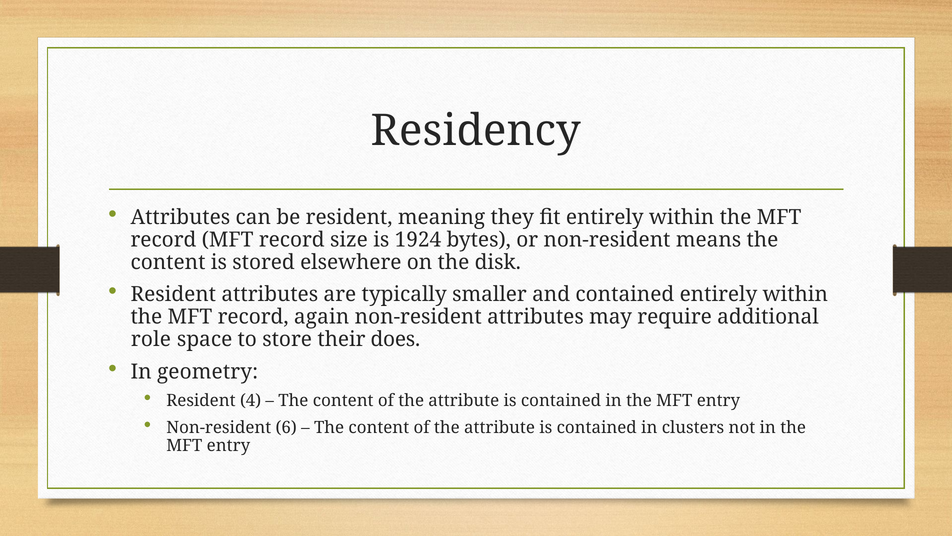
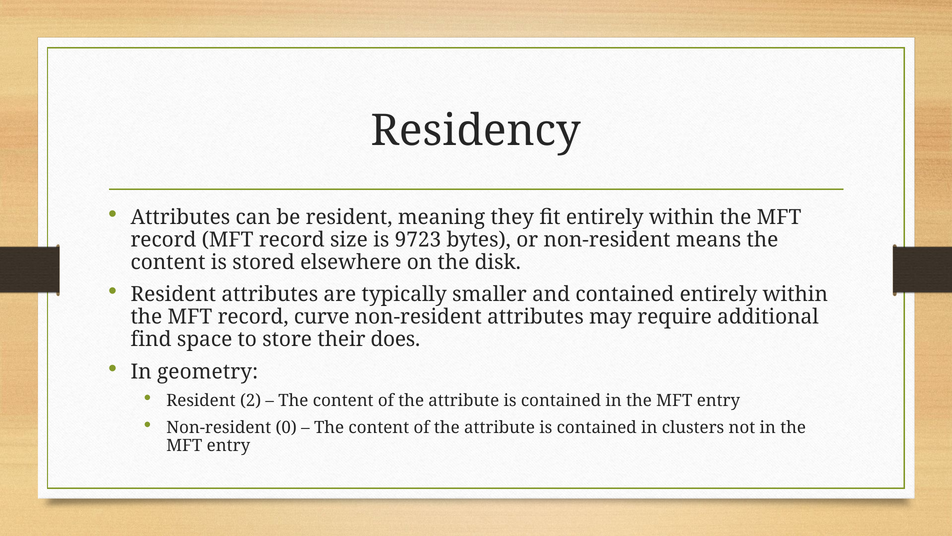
1924: 1924 -> 9723
again: again -> curve
role: role -> find
4: 4 -> 2
6: 6 -> 0
